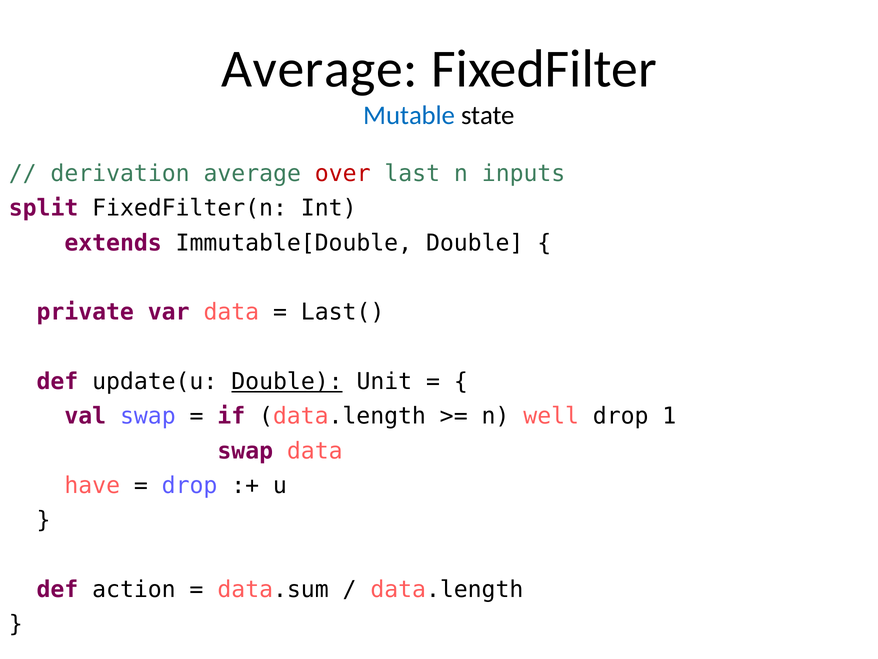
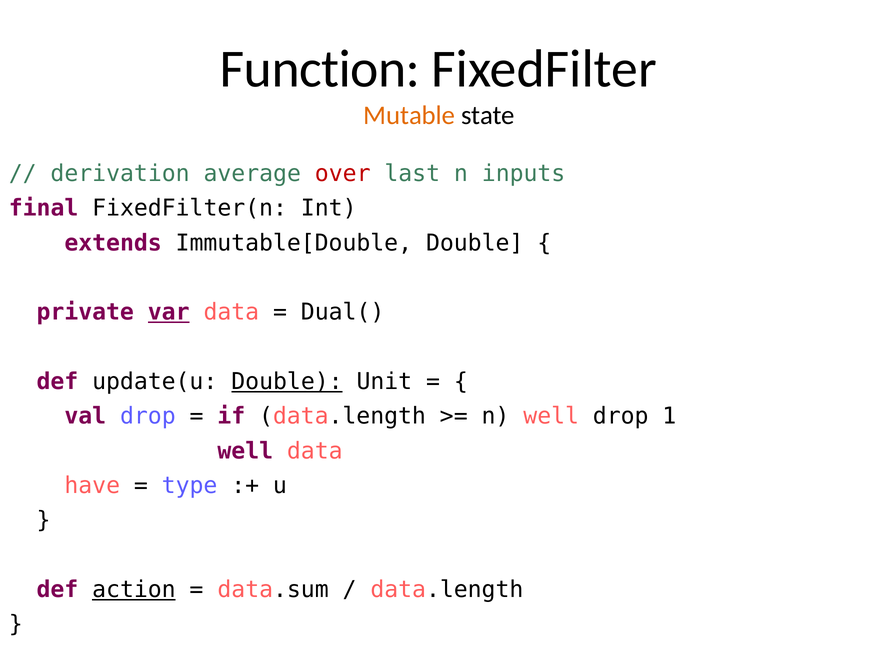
Average at (319, 69): Average -> Function
Mutable colour: blue -> orange
split: split -> final
var underline: none -> present
Last(: Last( -> Dual(
val swap: swap -> drop
swap at (245, 451): swap -> well
drop at (190, 485): drop -> type
action underline: none -> present
